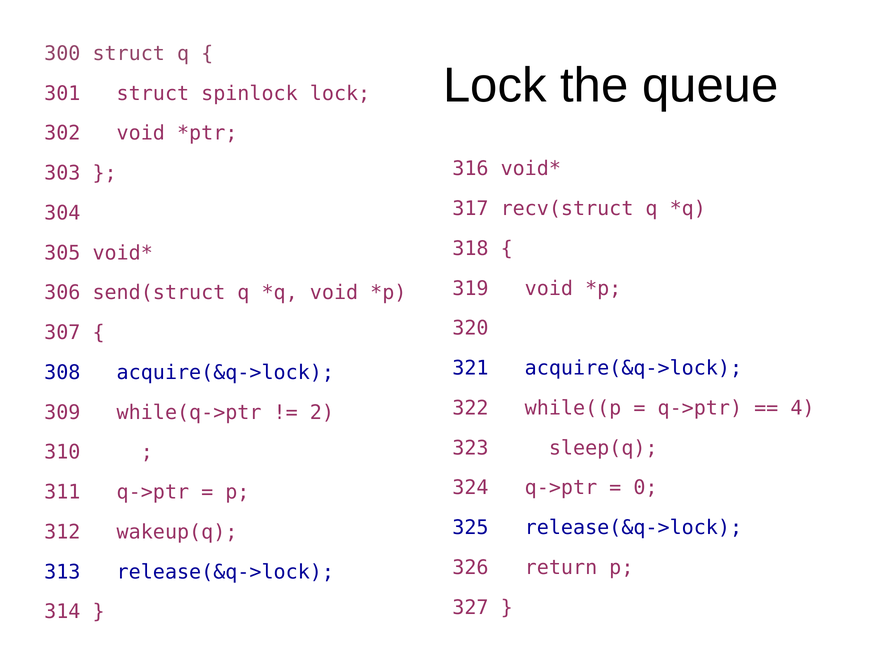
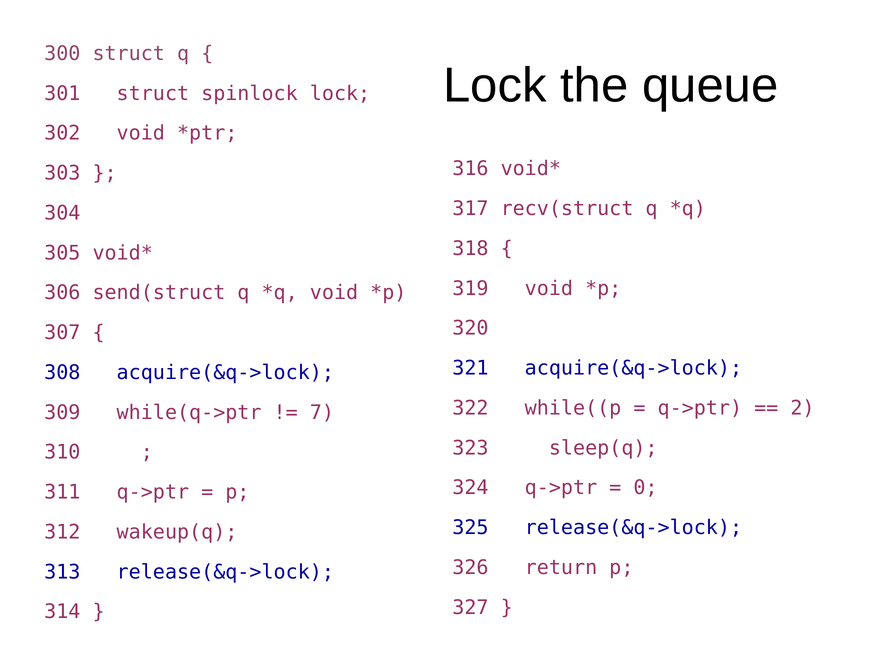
4: 4 -> 2
2: 2 -> 7
